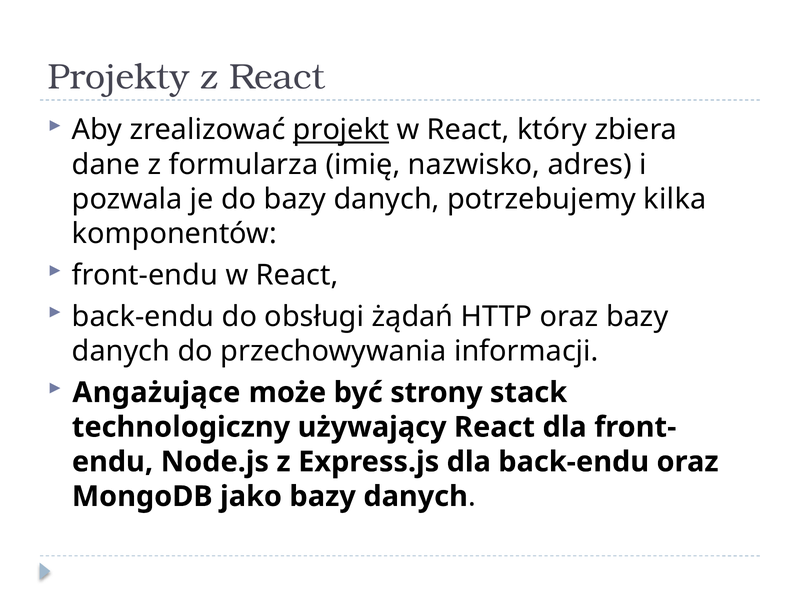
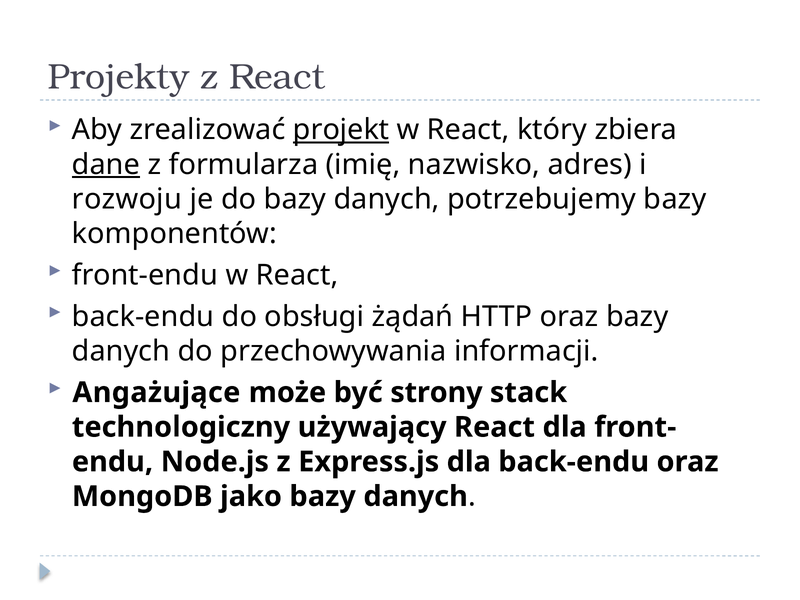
dane underline: none -> present
pozwala: pozwala -> rozwoju
potrzebujemy kilka: kilka -> bazy
